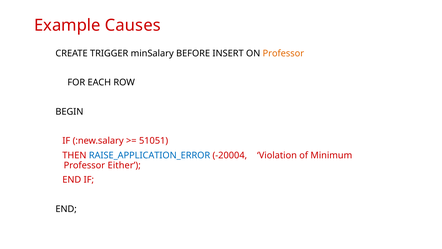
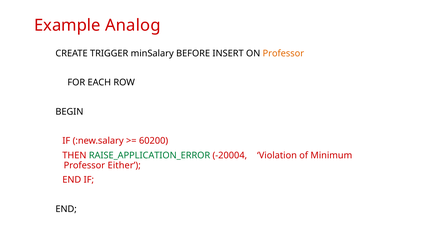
Causes: Causes -> Analog
51051: 51051 -> 60200
RAISE_APPLICATION_ERROR colour: blue -> green
